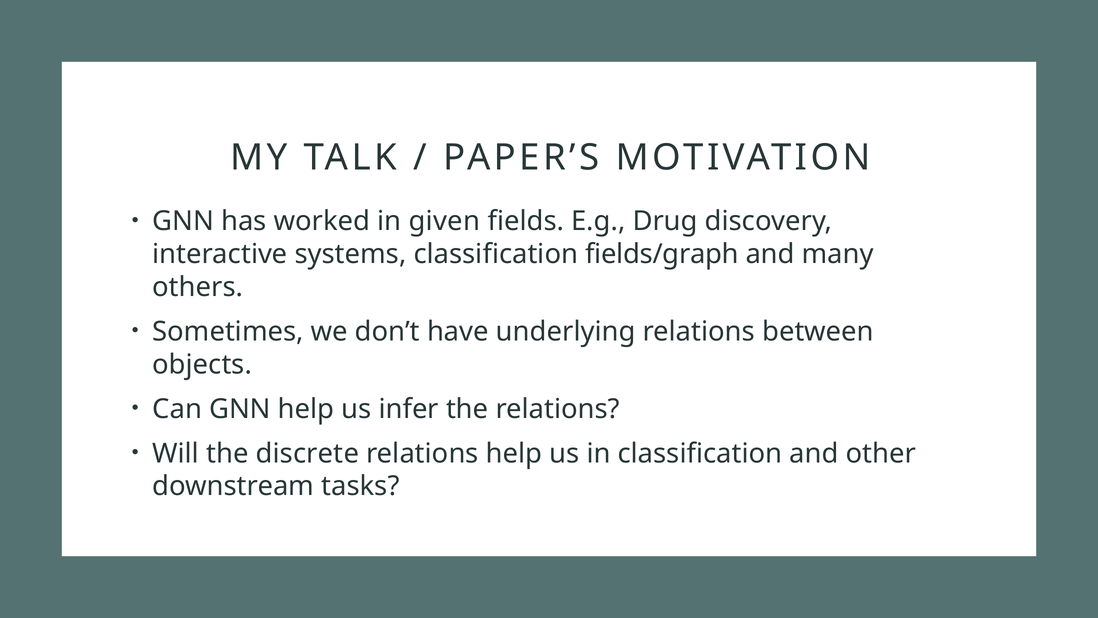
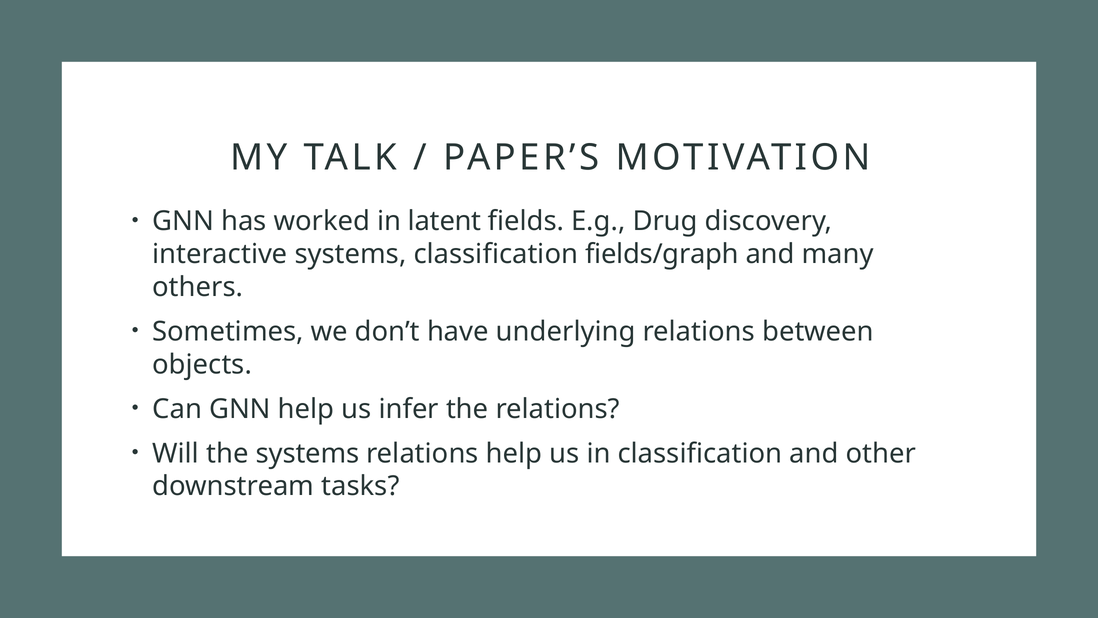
given: given -> latent
the discrete: discrete -> systems
